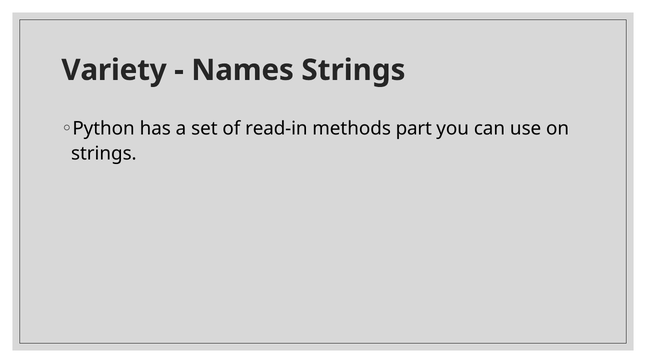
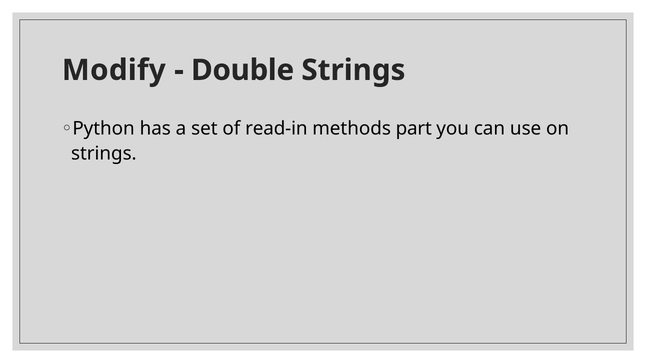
Variety: Variety -> Modify
Names: Names -> Double
